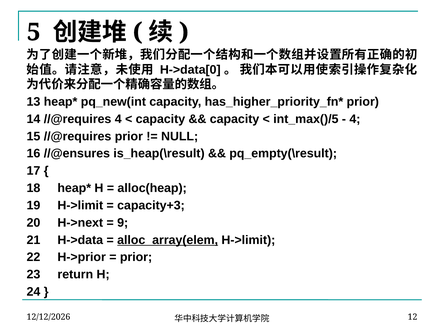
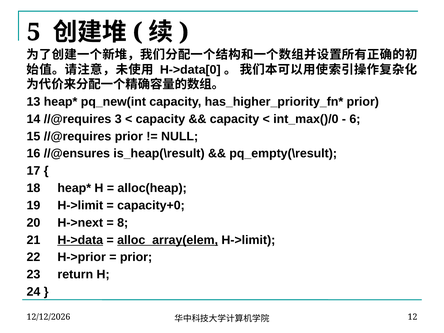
//@requires 4: 4 -> 3
int_max()/5: int_max()/5 -> int_max()/0
4 at (355, 119): 4 -> 6
capacity+3: capacity+3 -> capacity+0
9: 9 -> 8
H->data underline: none -> present
